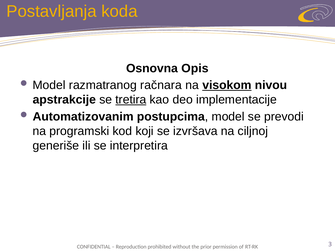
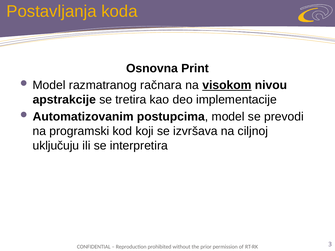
Opis: Opis -> Print
tretira underline: present -> none
generiše: generiše -> uključuju
